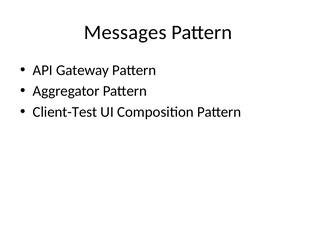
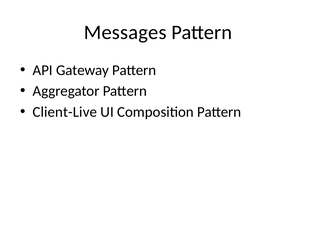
Client-Test: Client-Test -> Client-Live
